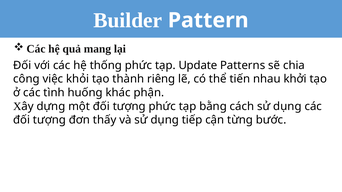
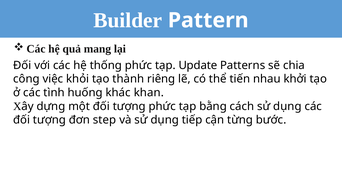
phận: phận -> khan
thấy: thấy -> step
